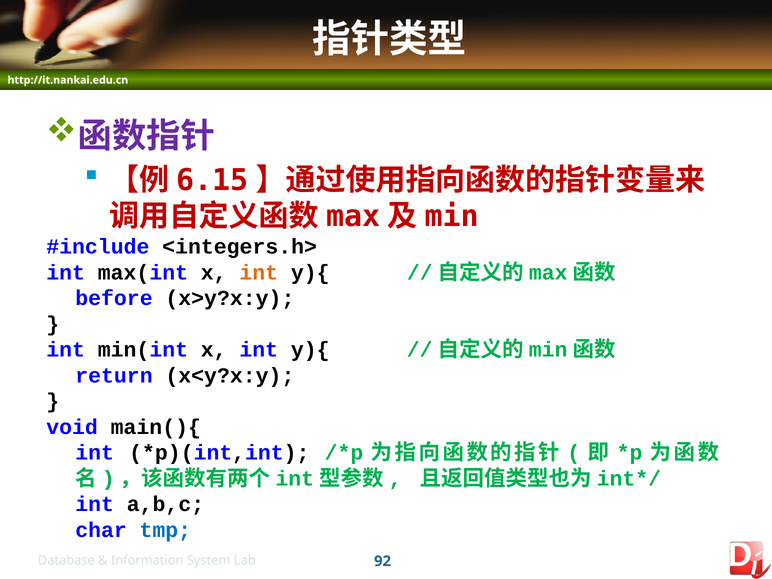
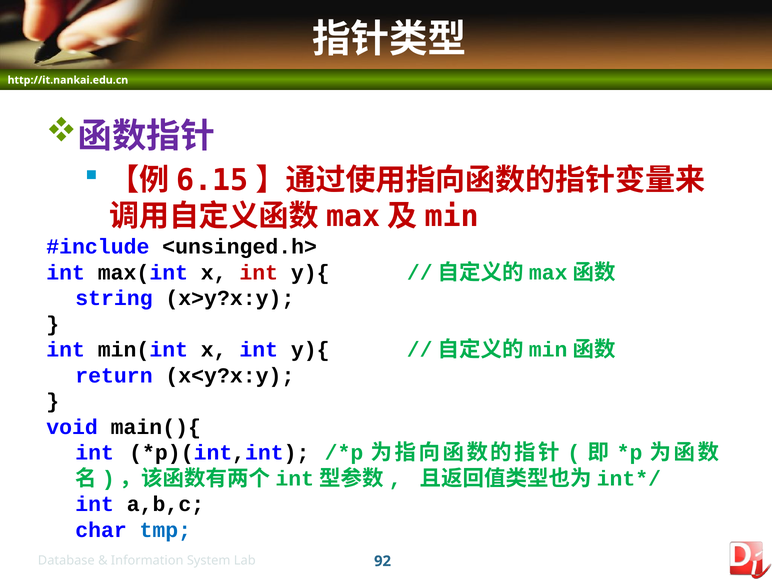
<integers.h>: <integers.h> -> <unsinged.h>
int at (259, 273) colour: orange -> red
before: before -> string
